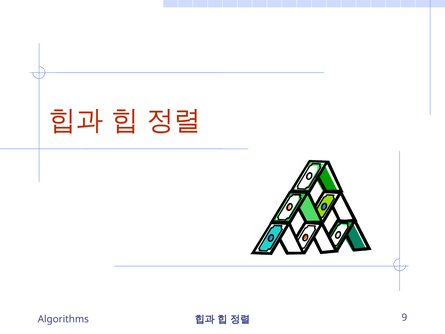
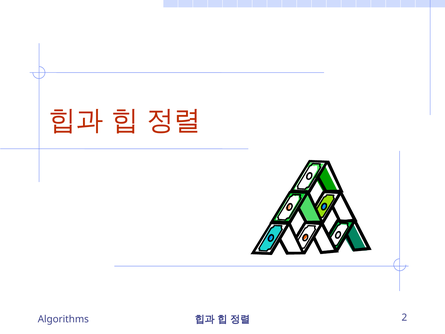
9: 9 -> 2
